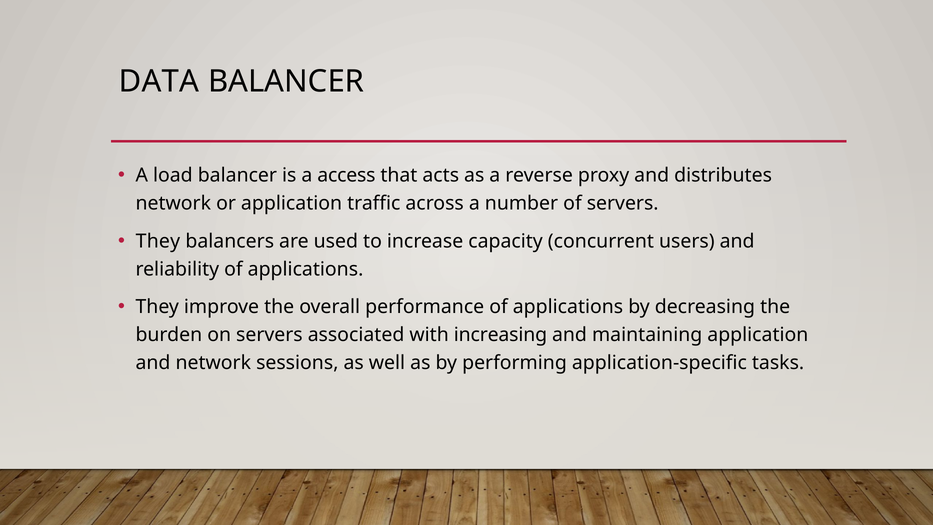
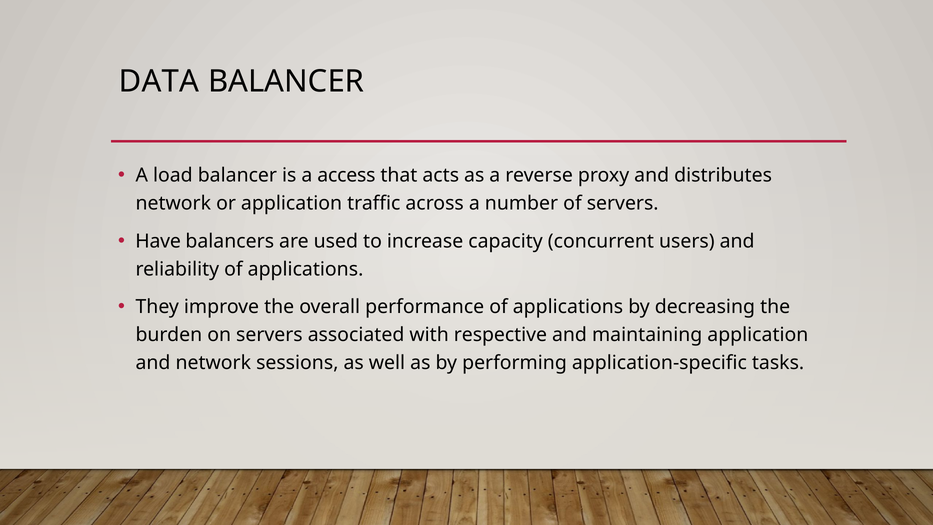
They at (158, 241): They -> Have
increasing: increasing -> respective
